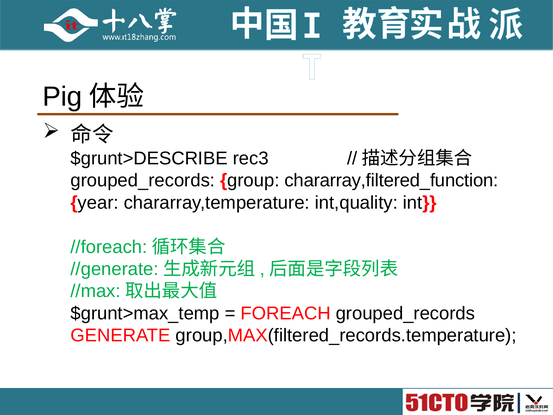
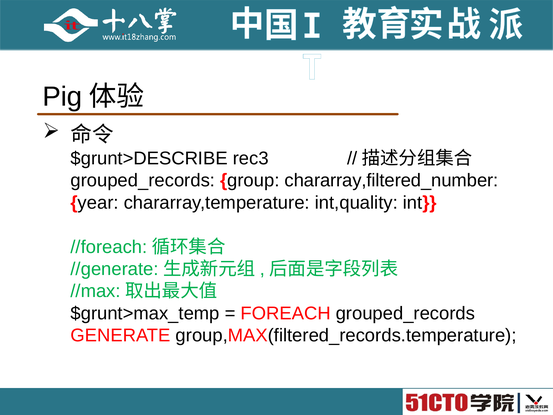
chararray,filtered_function: chararray,filtered_function -> chararray,filtered_number
